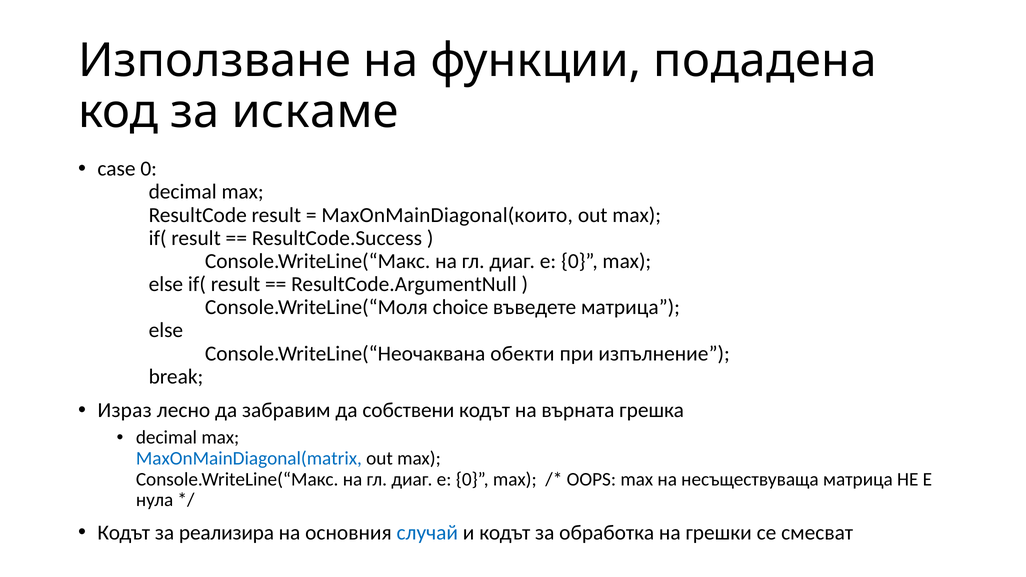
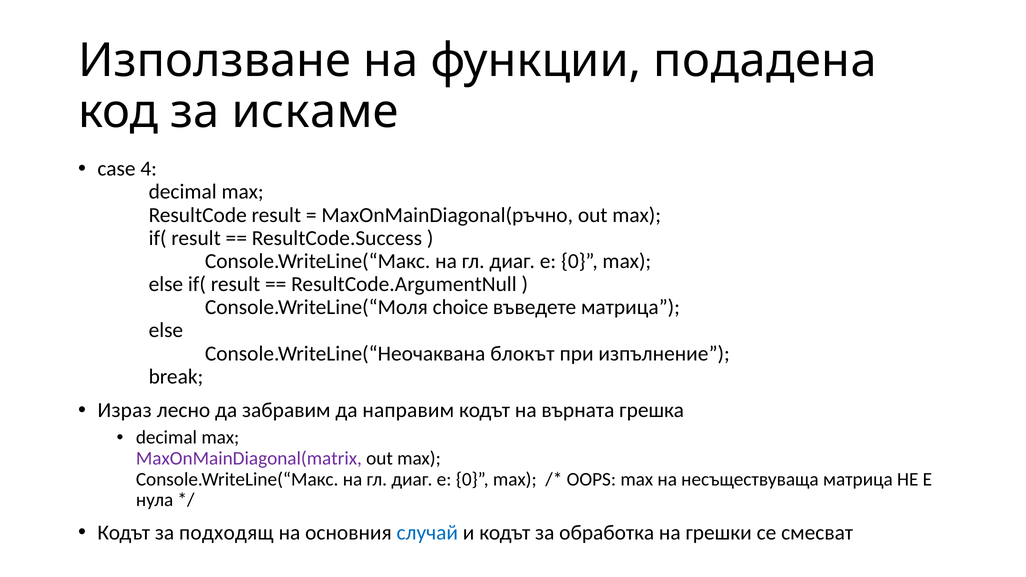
case 0: 0 -> 4
MaxOnMainDiagonal(които: MaxOnMainDiagonal(които -> MaxOnMainDiagonal(ръчно
обекти: обекти -> блокът
собствени: собствени -> направим
MaxOnMainDiagonal(matrix colour: blue -> purple
реализира: реализира -> подходящ
